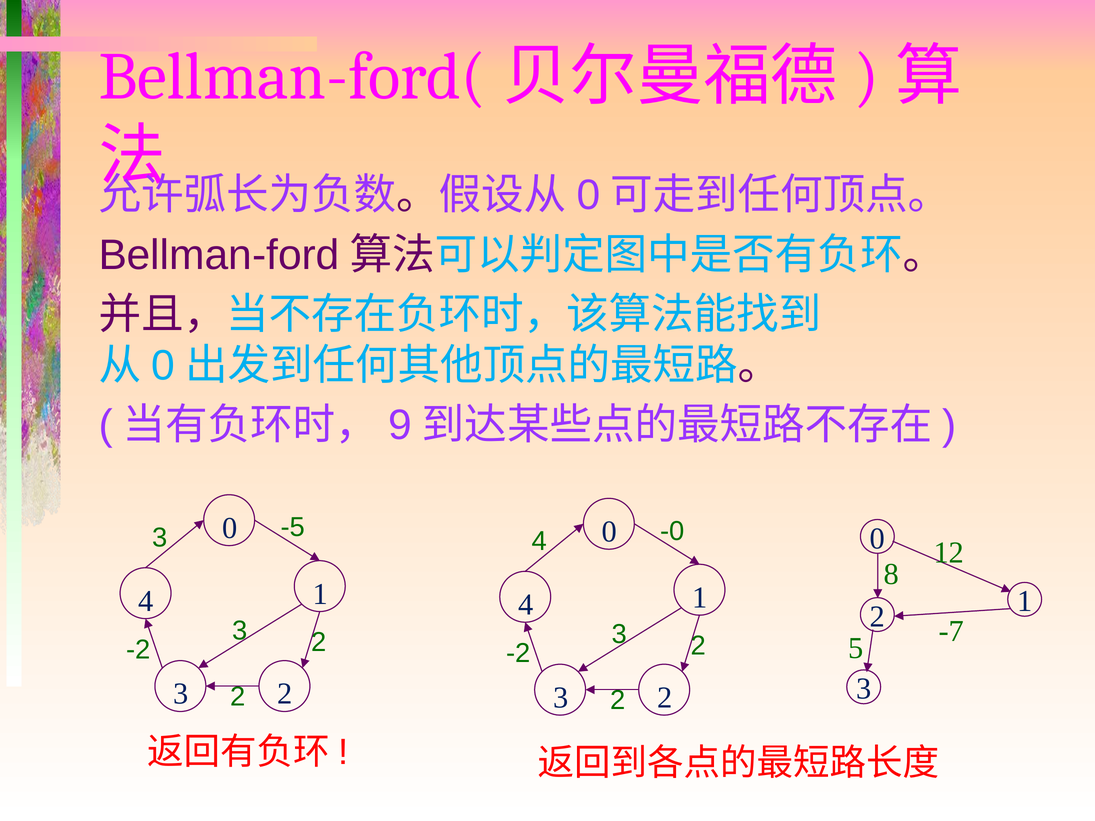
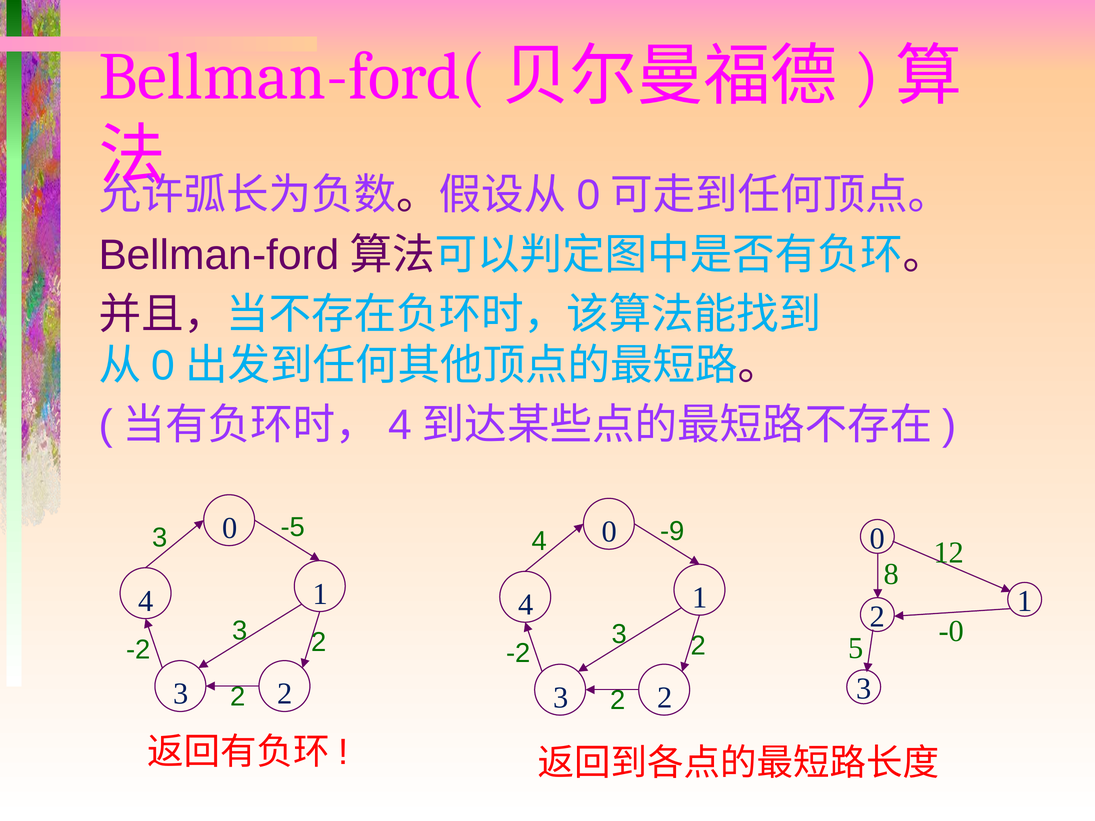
9 at (400, 426): 9 -> 4
-0: -0 -> -9
-7: -7 -> -0
